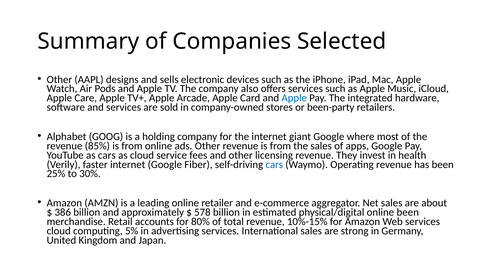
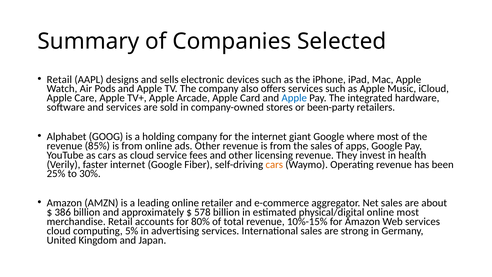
Other at (59, 79): Other -> Retail
cars at (274, 164) colour: blue -> orange
online been: been -> most
